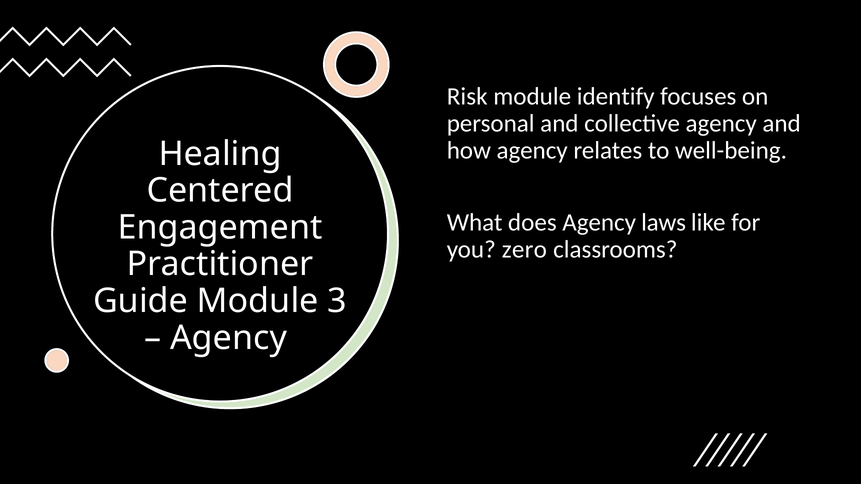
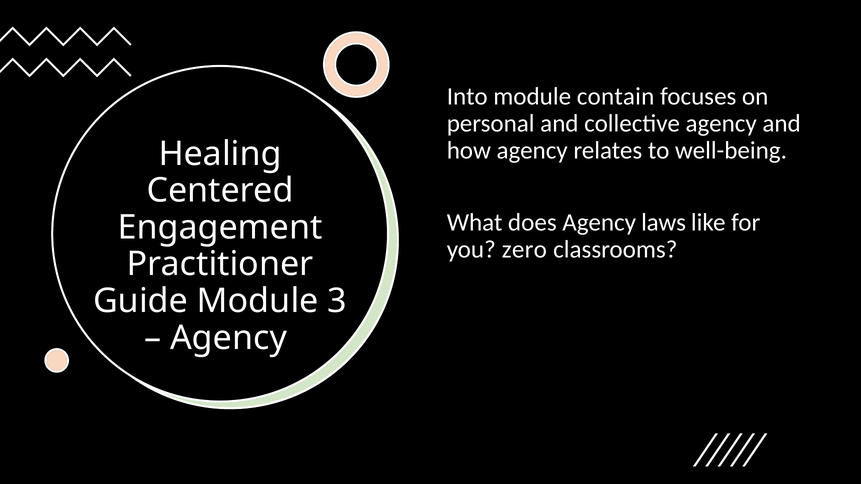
Risk: Risk -> Into
identify: identify -> contain
